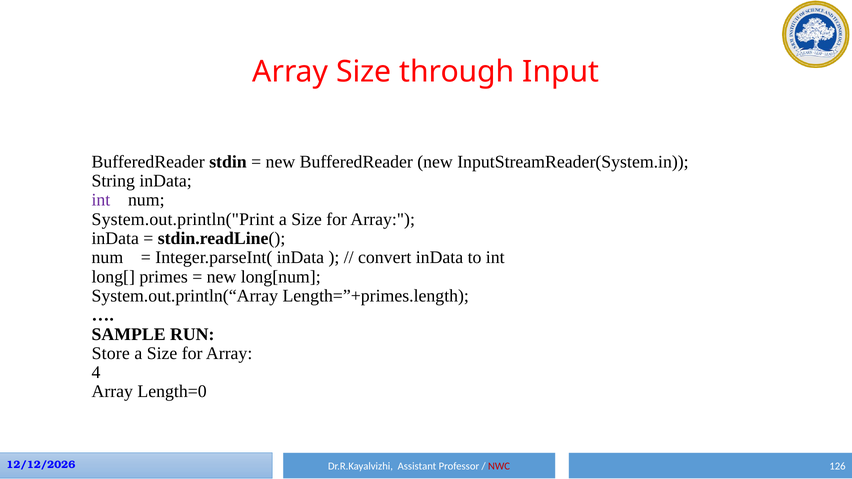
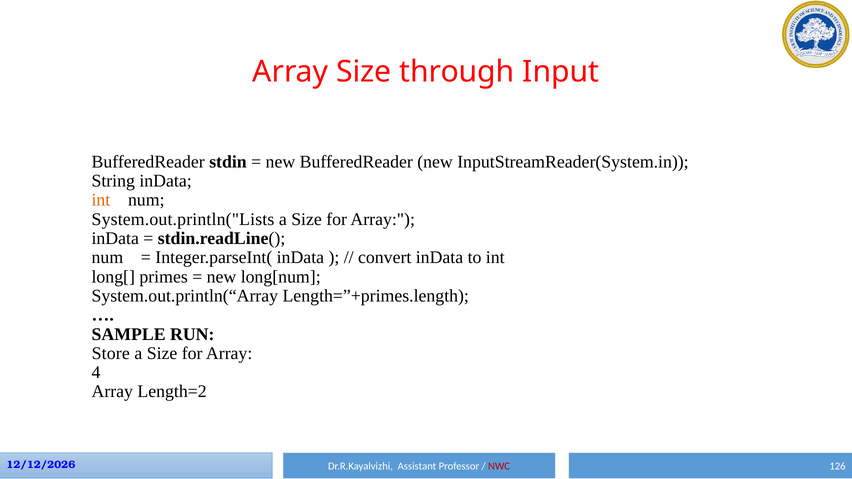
int at (101, 200) colour: purple -> orange
System.out.println("Print: System.out.println("Print -> System.out.println("Lists
Length=0: Length=0 -> Length=2
